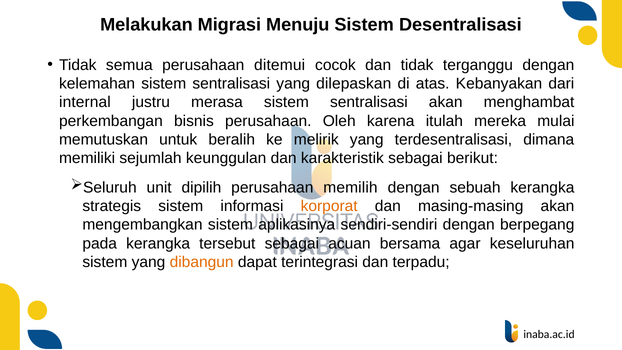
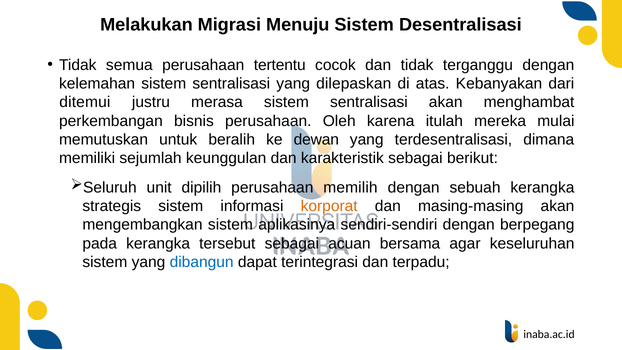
ditemui: ditemui -> tertentu
internal: internal -> ditemui
melirik: melirik -> dewan
dibangun colour: orange -> blue
